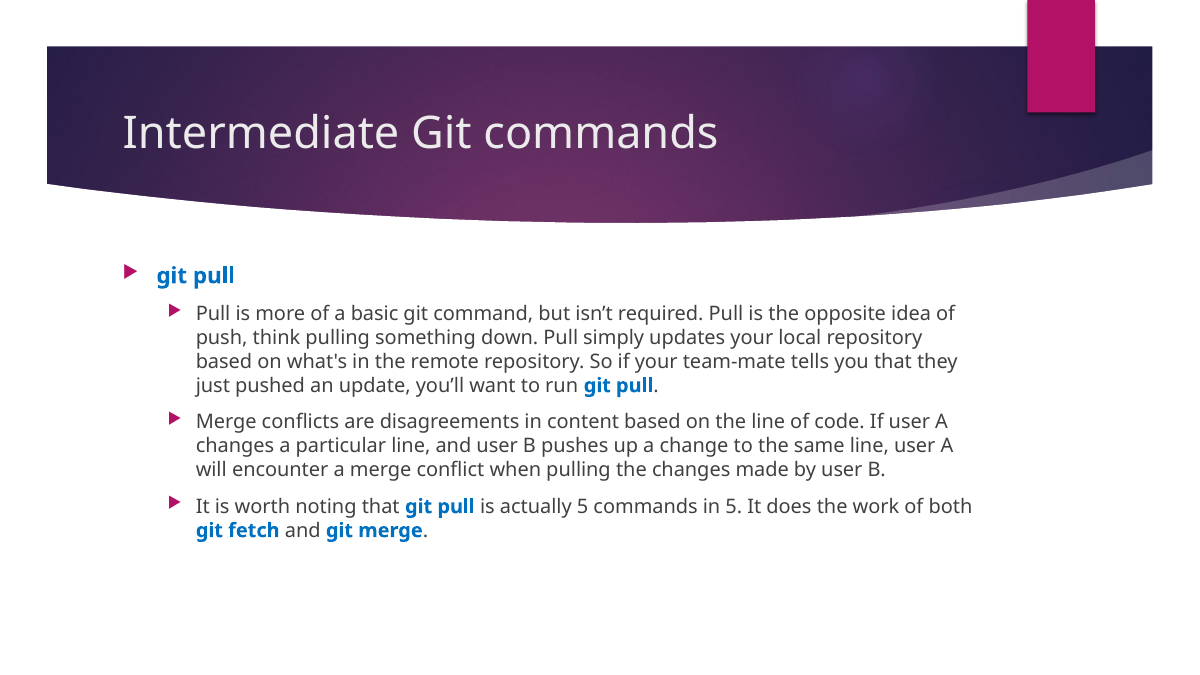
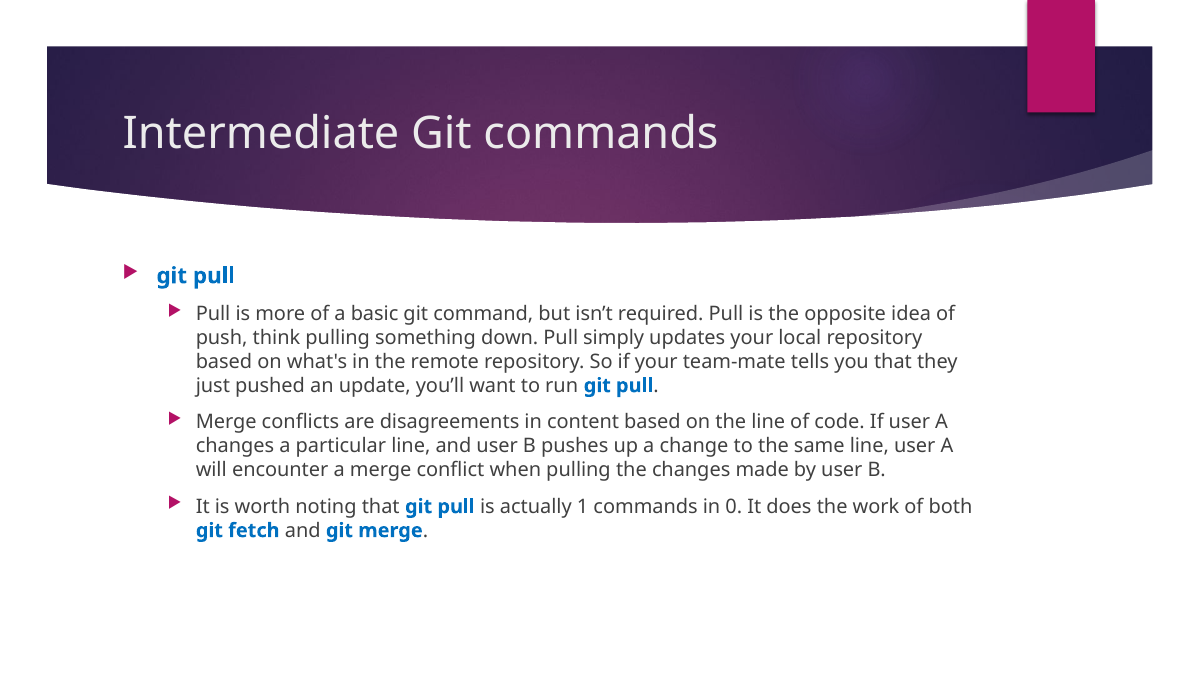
actually 5: 5 -> 1
in 5: 5 -> 0
